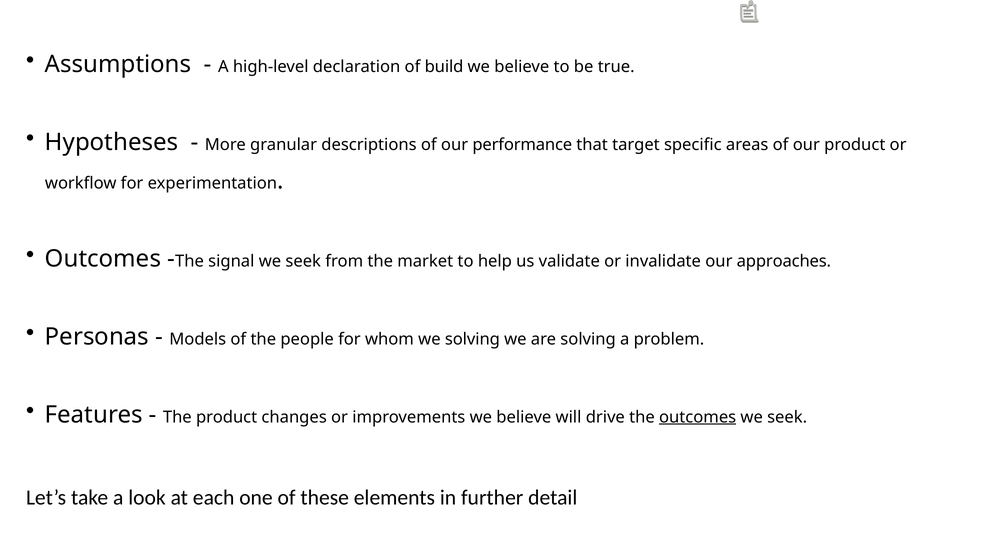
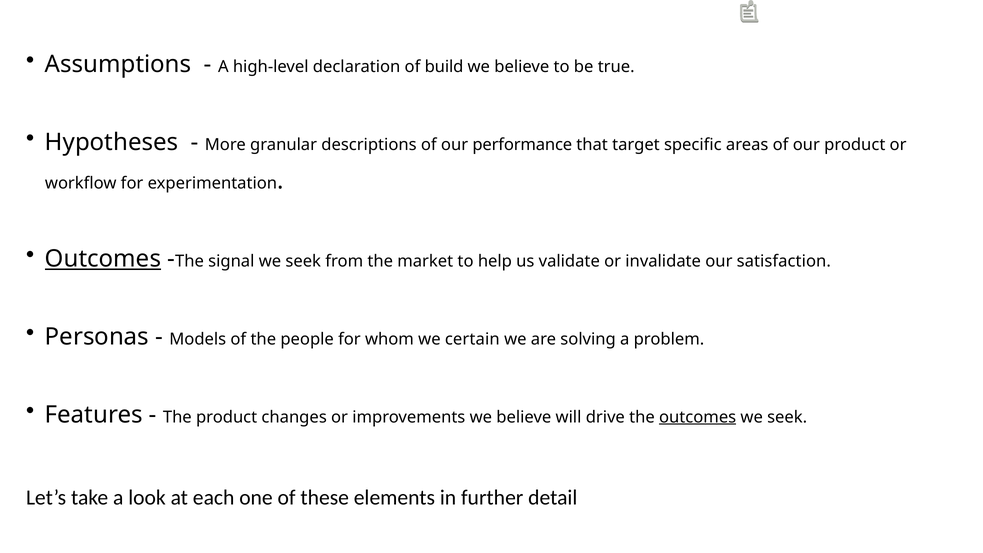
Outcomes at (103, 259) underline: none -> present
approaches: approaches -> satisfaction
we solving: solving -> certain
